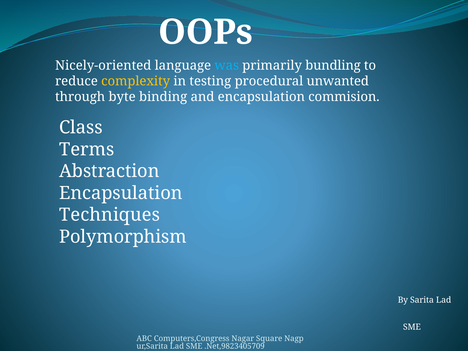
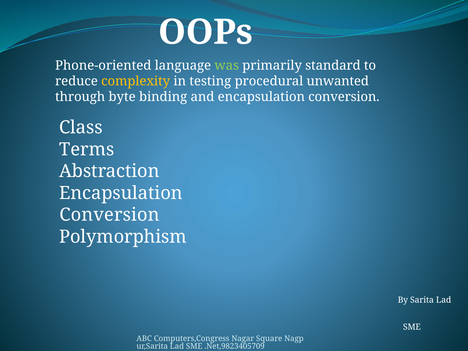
Nicely-oriented: Nicely-oriented -> Phone-oriented
was colour: light blue -> light green
bundling: bundling -> standard
and encapsulation commision: commision -> conversion
Techniques at (110, 215): Techniques -> Conversion
